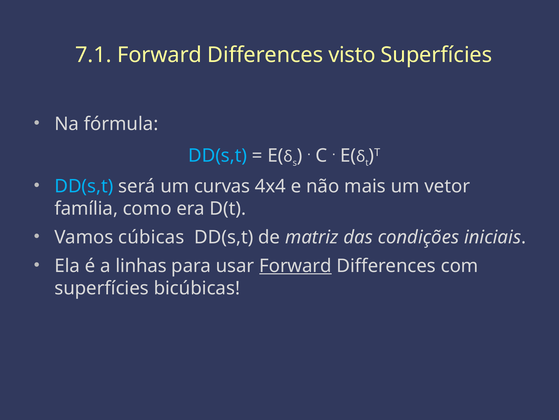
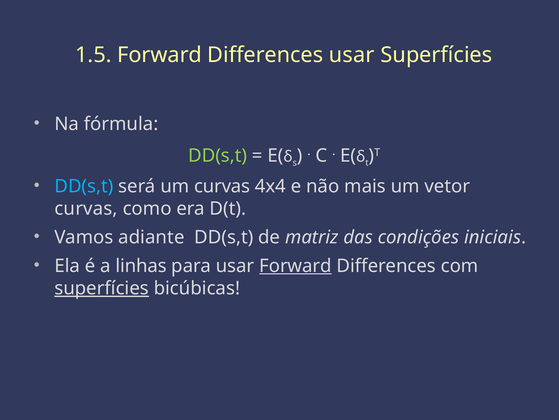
7.1: 7.1 -> 1.5
Differences visto: visto -> usar
DD(s,t at (218, 155) colour: light blue -> light green
família at (86, 208): família -> curvas
cúbicas: cúbicas -> adiante
superfícies at (102, 288) underline: none -> present
